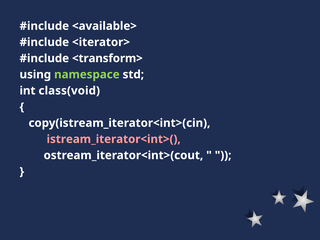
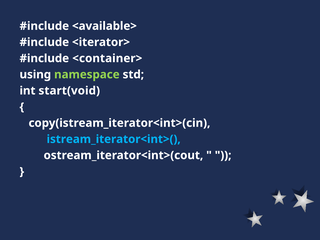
<transform>: <transform> -> <container>
class(void: class(void -> start(void
istream_iterator<int>( colour: pink -> light blue
